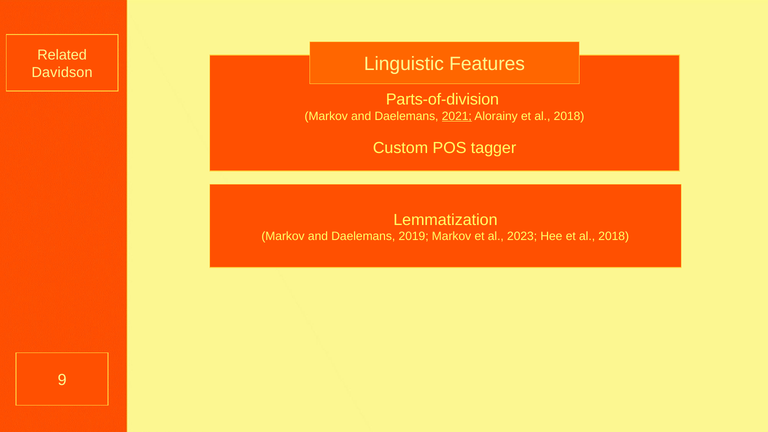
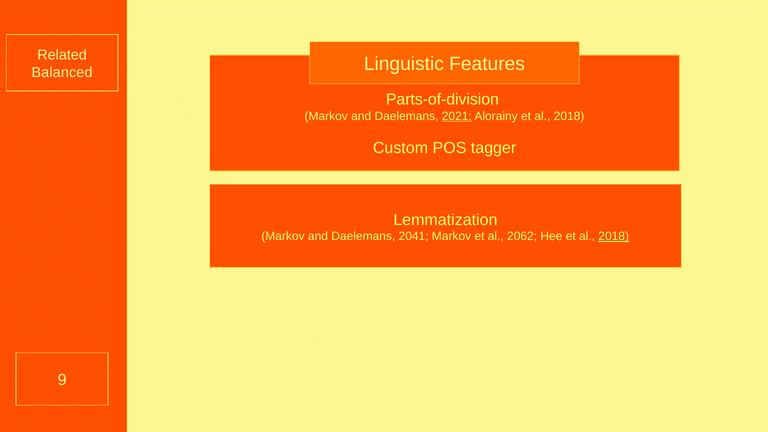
Davidson: Davidson -> Balanced
2019: 2019 -> 2041
2023: 2023 -> 2062
2018 at (614, 236) underline: none -> present
